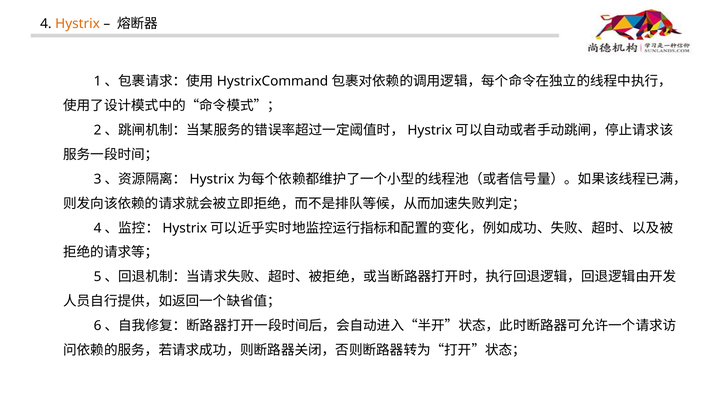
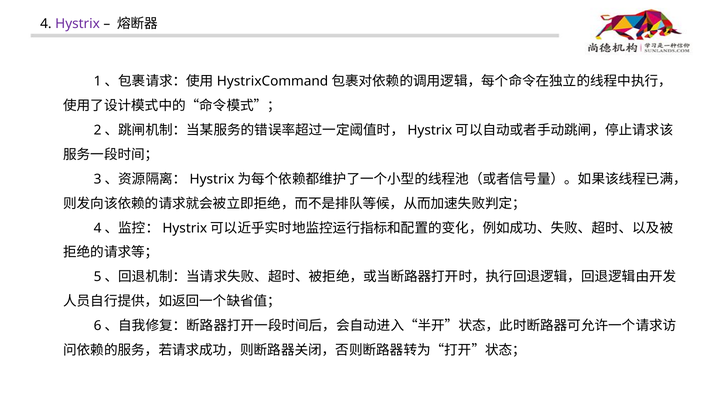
Hystrix colour: orange -> purple
